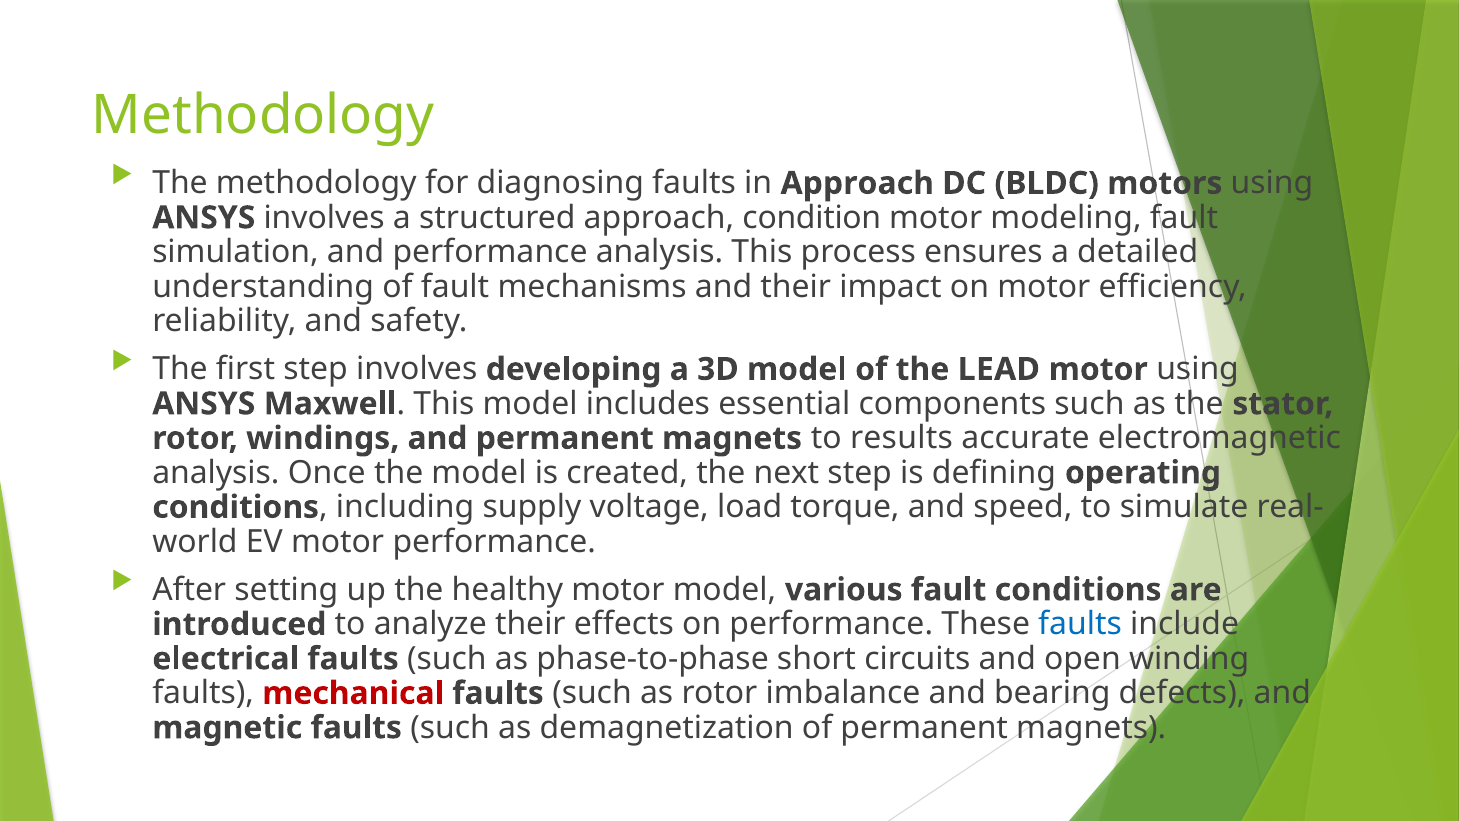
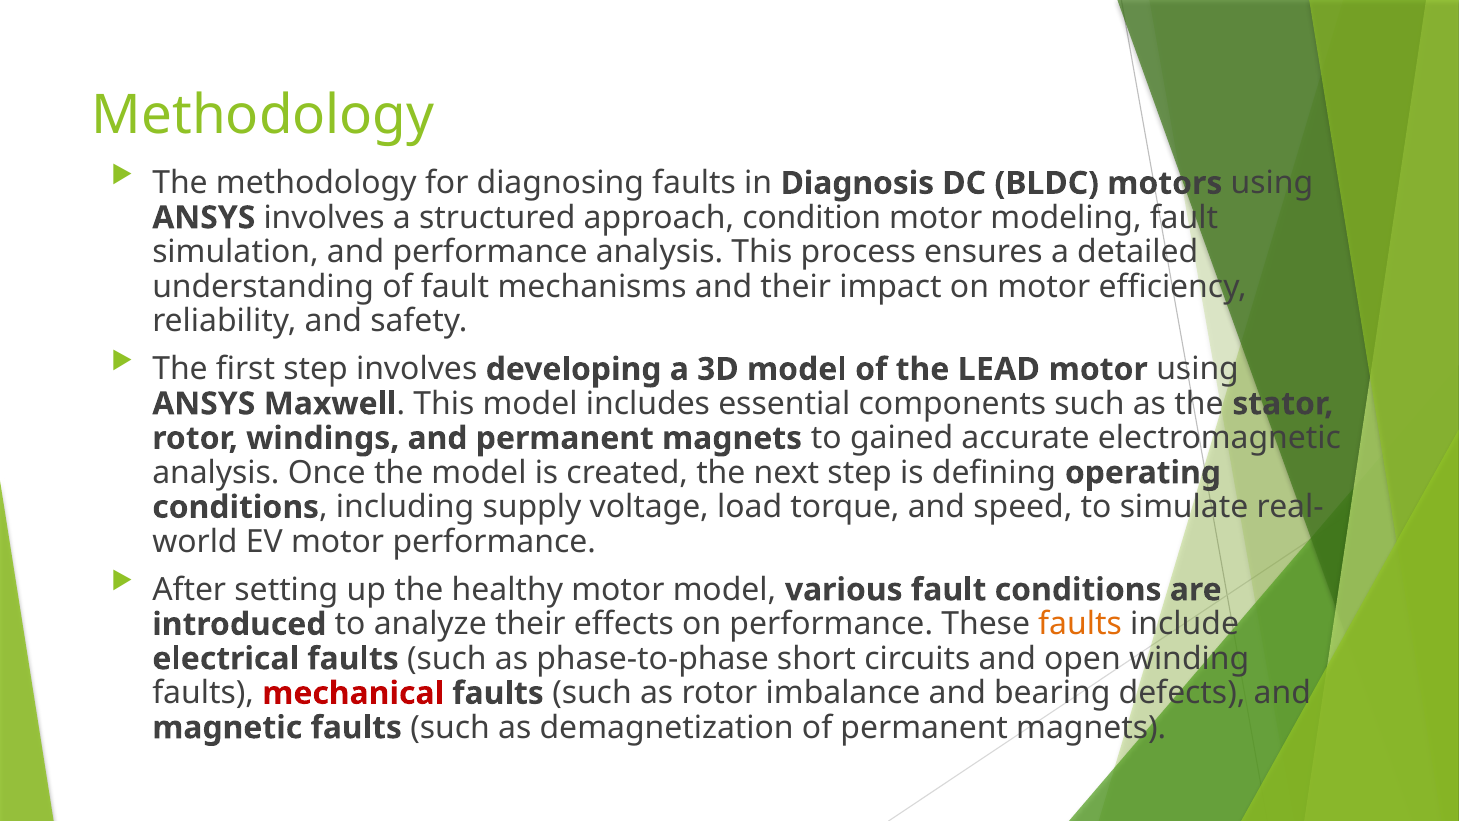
in Approach: Approach -> Diagnosis
results: results -> gained
faults at (1080, 624) colour: blue -> orange
